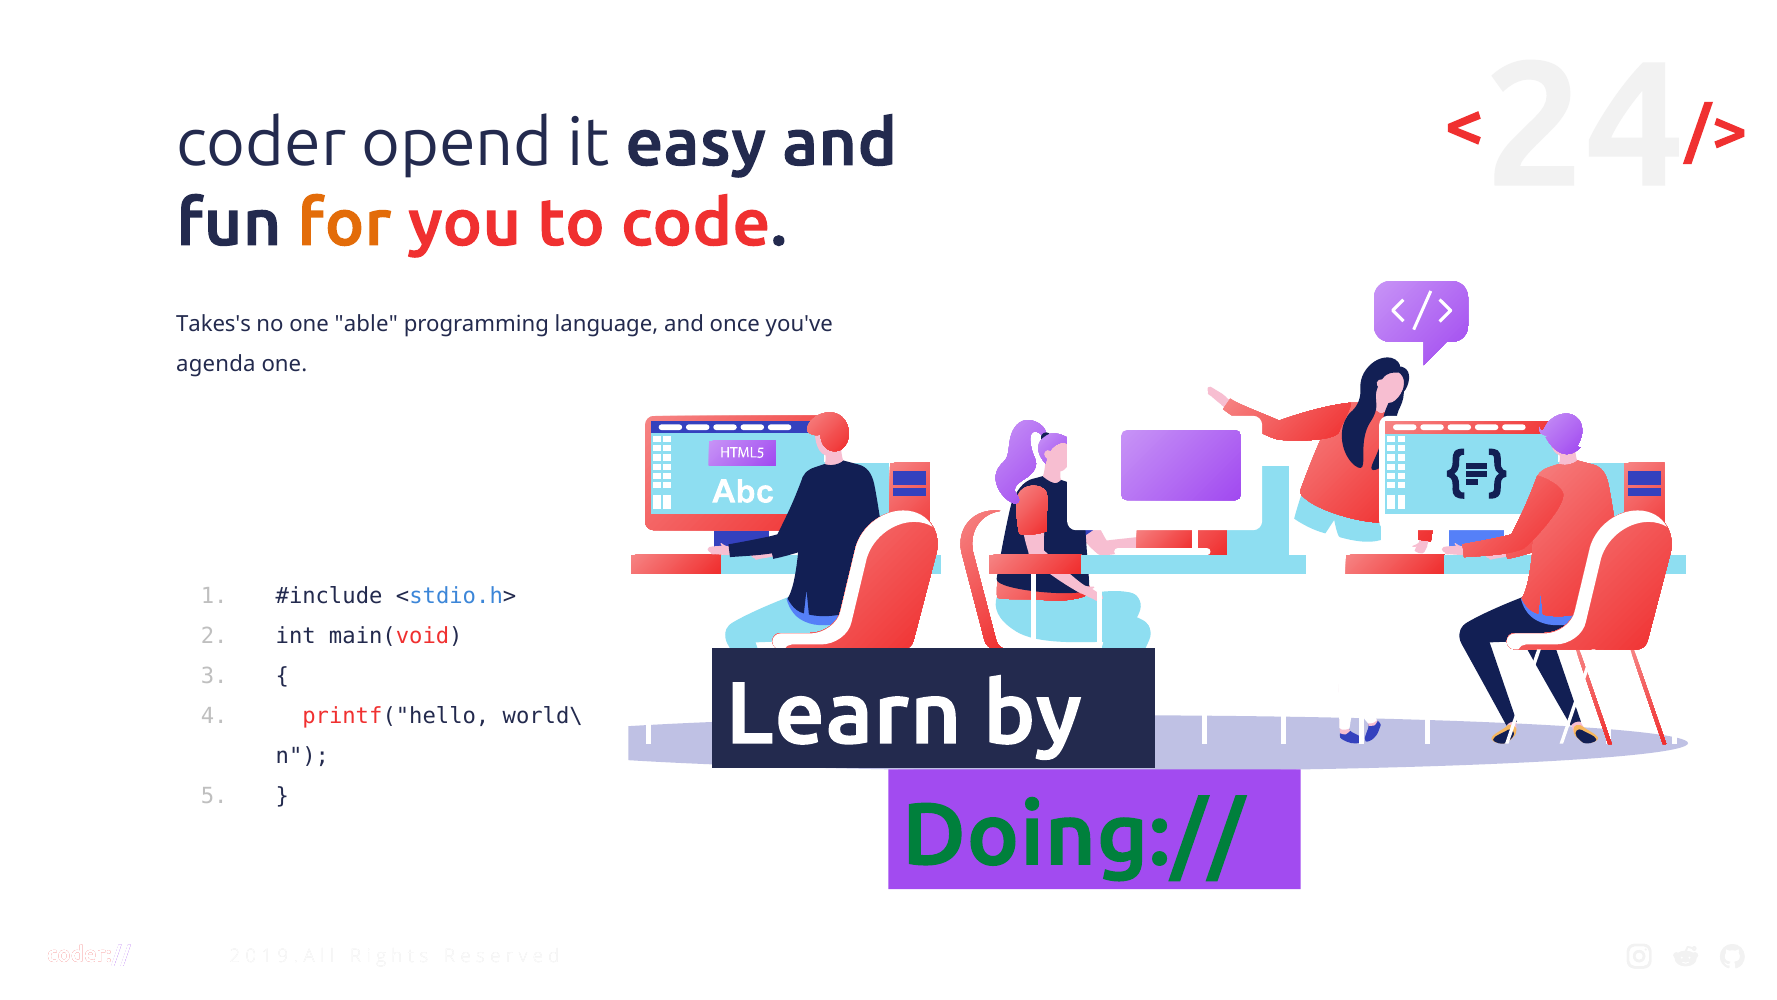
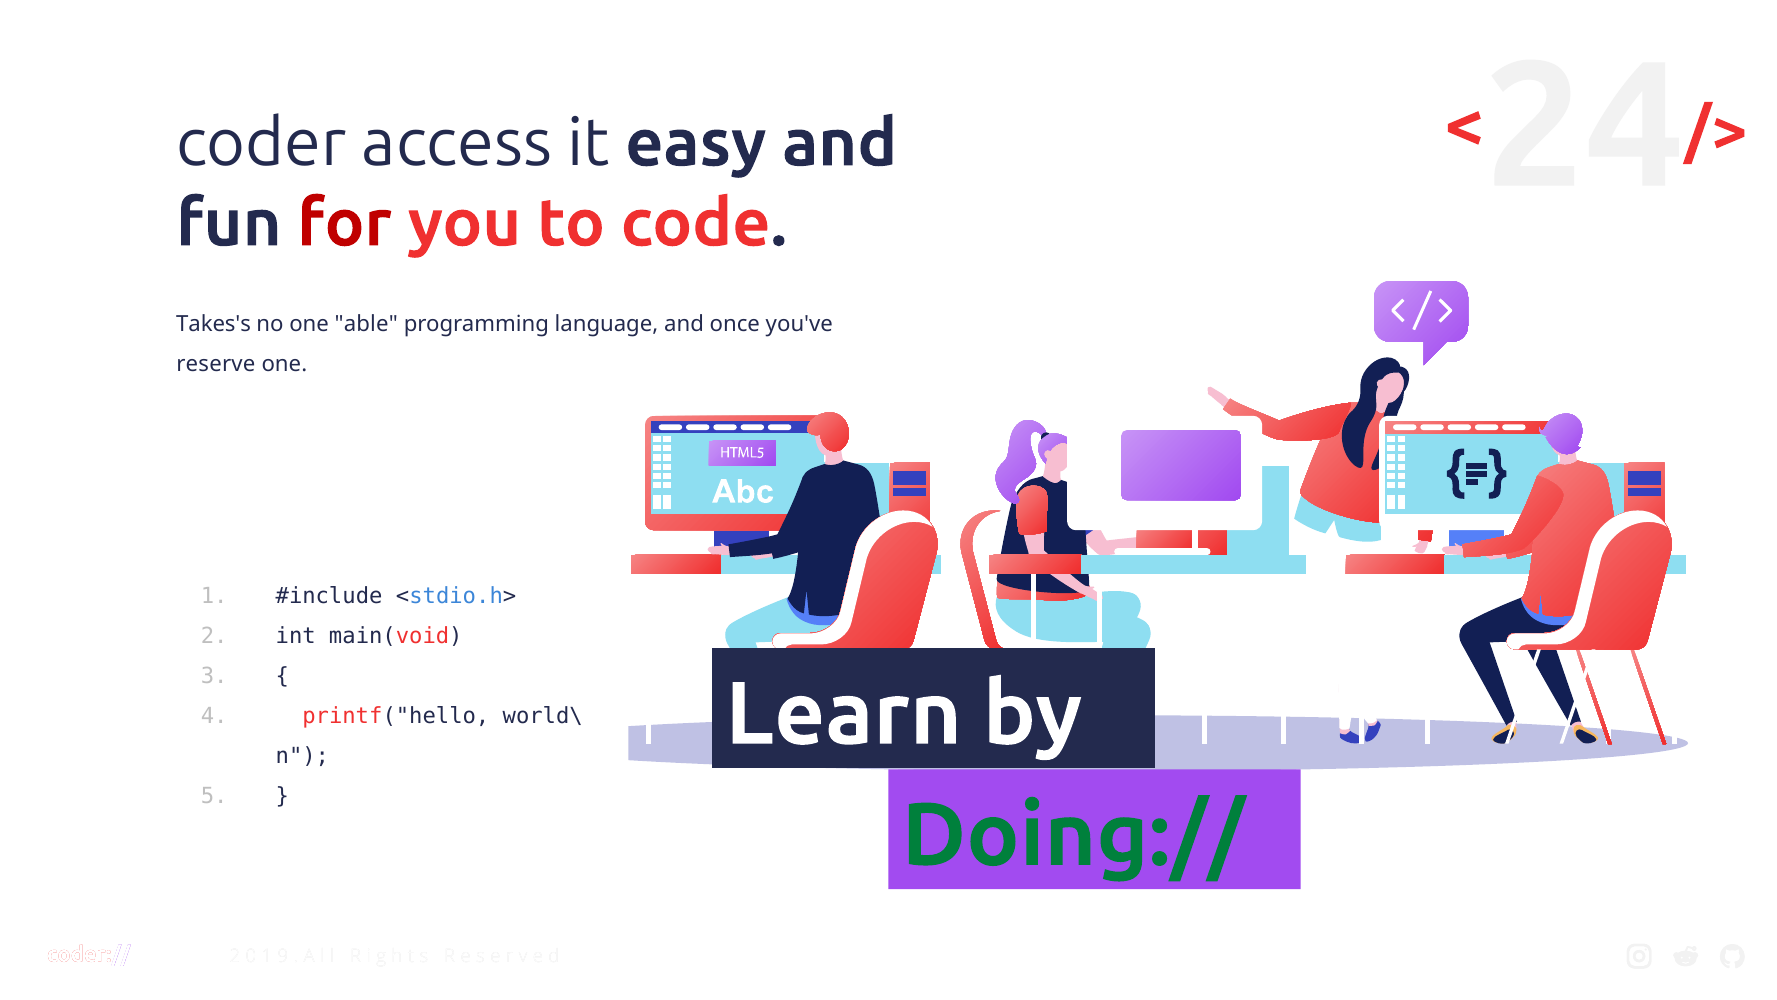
opend: opend -> access
for colour: orange -> red
agenda: agenda -> reserve
